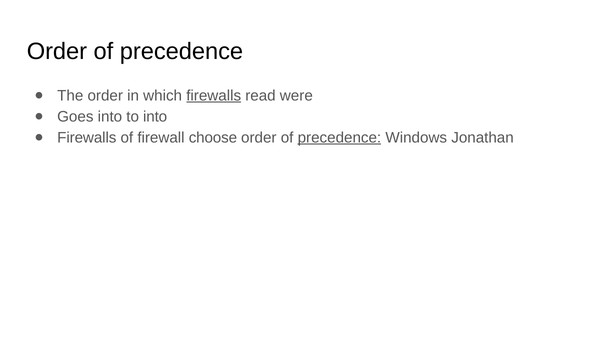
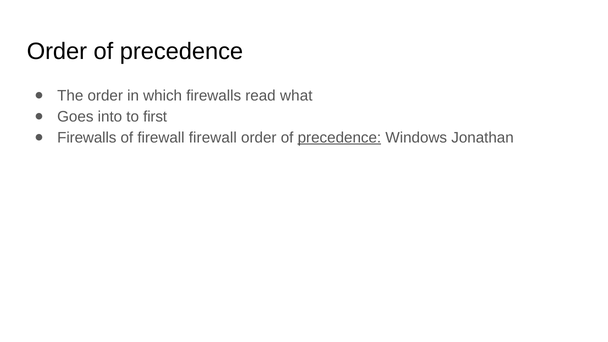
firewalls at (214, 96) underline: present -> none
were: were -> what
to into: into -> first
firewall choose: choose -> firewall
